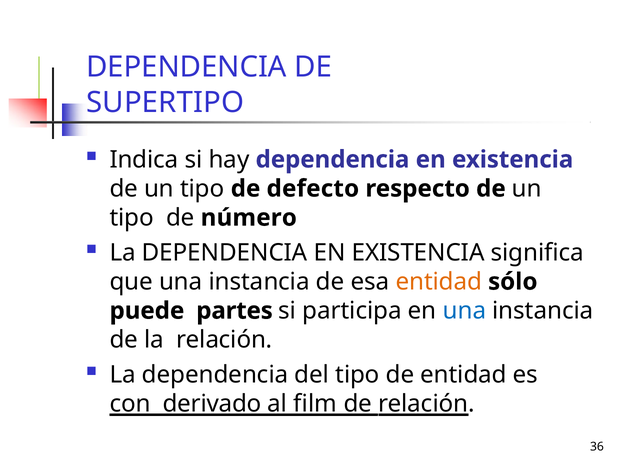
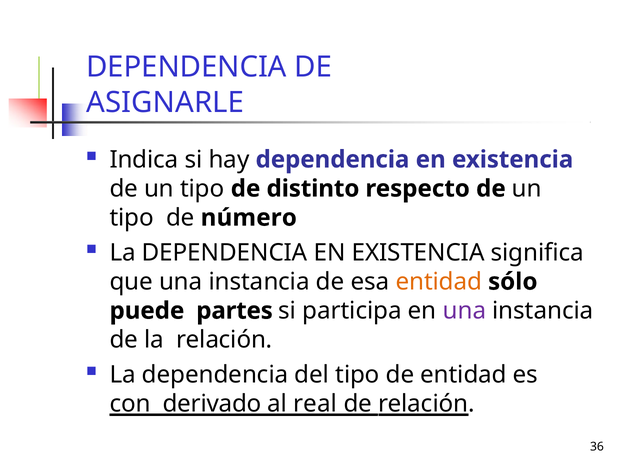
SUPERTIPO: SUPERTIPO -> ASIGNARLE
defecto: defecto -> distinto
una at (464, 311) colour: blue -> purple
film: film -> real
